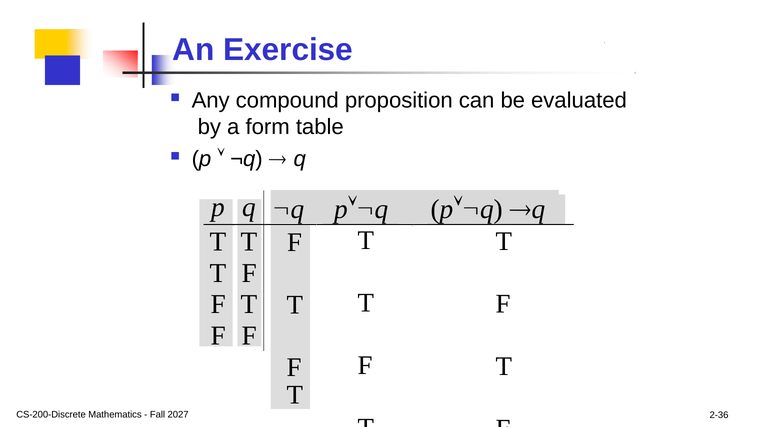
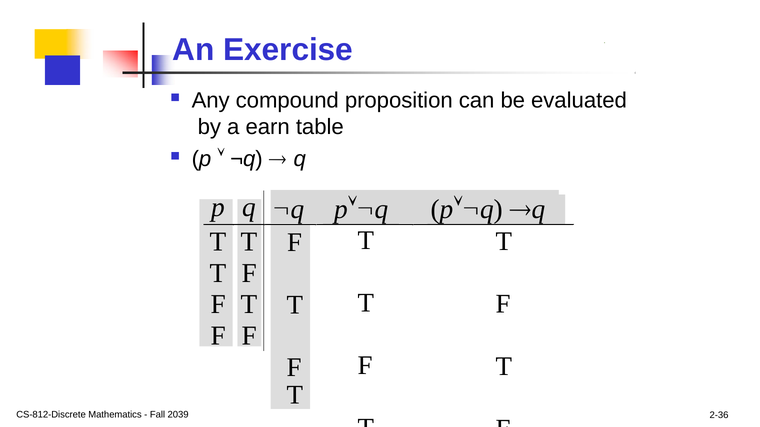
form: form -> earn
CS-200-Discrete: CS-200-Discrete -> CS-812-Discrete
2027: 2027 -> 2039
